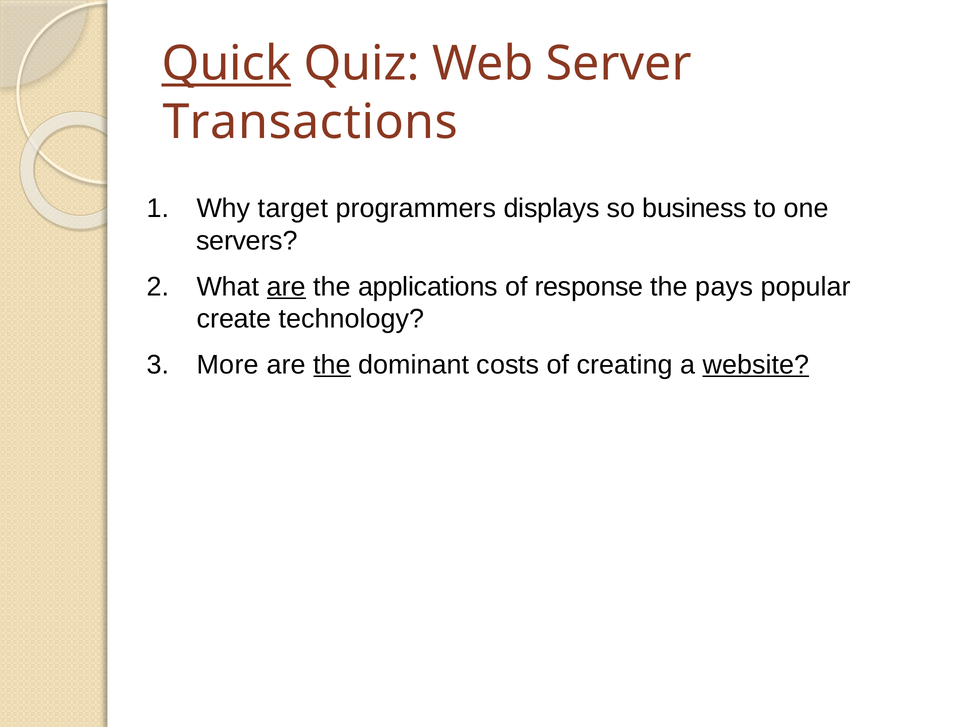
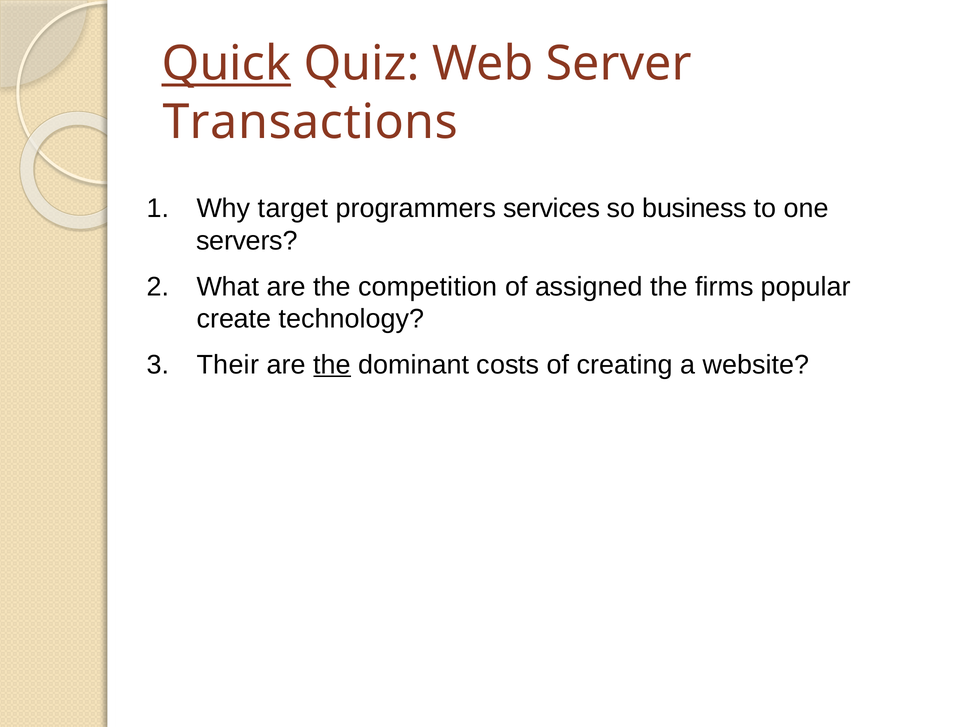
displays: displays -> services
are at (286, 287) underline: present -> none
applications: applications -> competition
response: response -> assigned
pays: pays -> firms
More: More -> Their
website underline: present -> none
